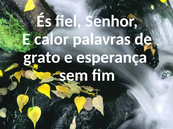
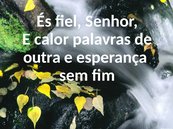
grato: grato -> outra
